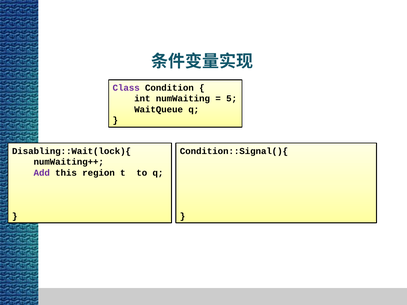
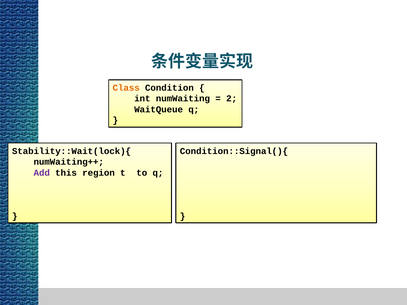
Class colour: purple -> orange
5: 5 -> 2
Disabling::Wait(lock){: Disabling::Wait(lock){ -> Stability::Wait(lock){
